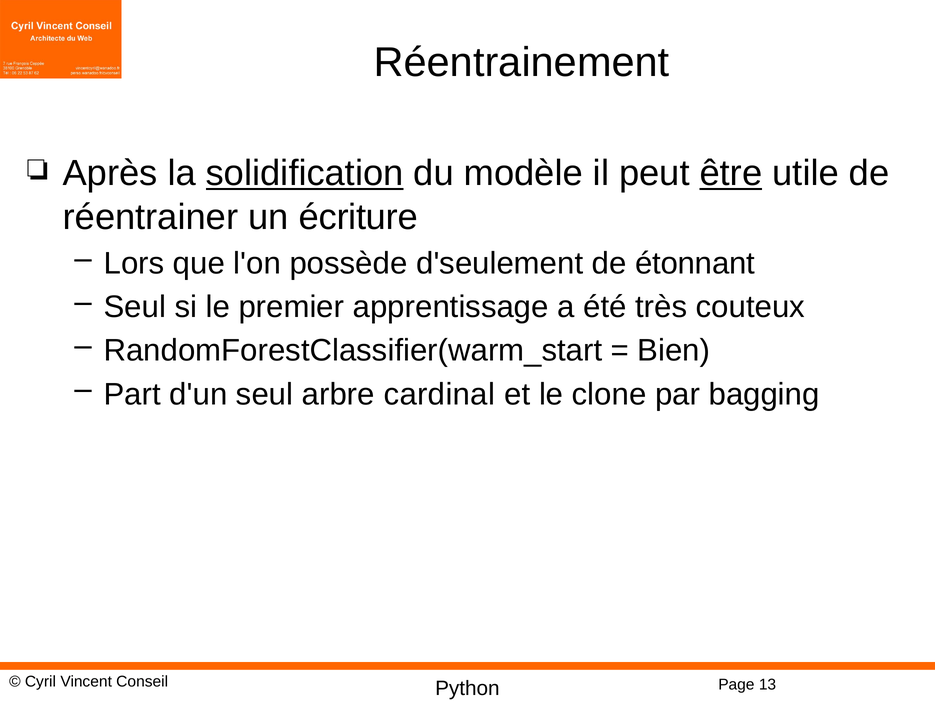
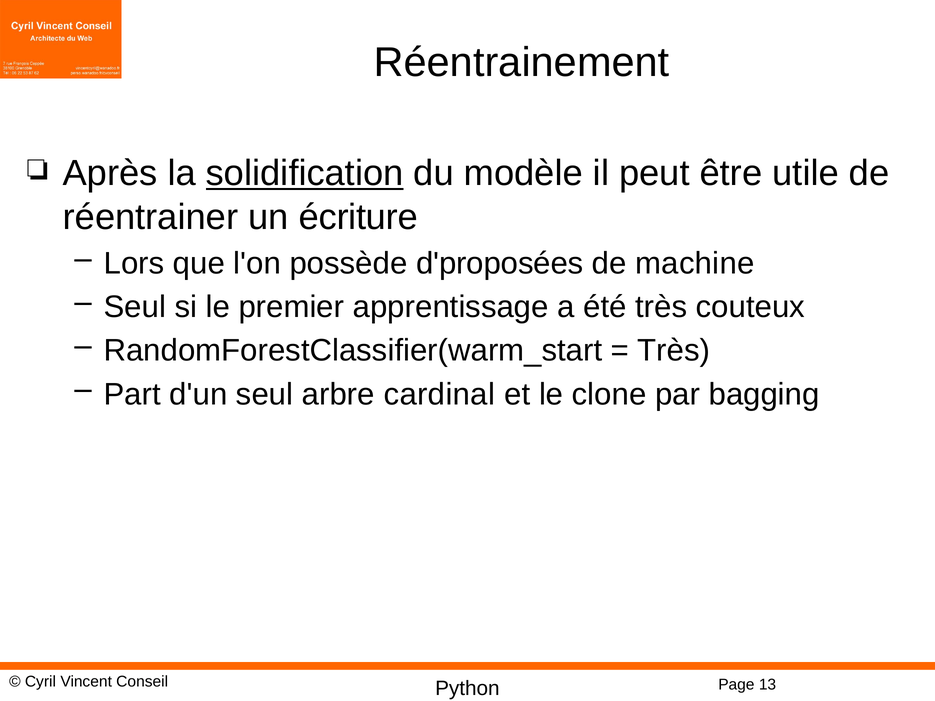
être underline: present -> none
d'seulement: d'seulement -> d'proposées
étonnant: étonnant -> machine
Bien at (674, 351): Bien -> Très
